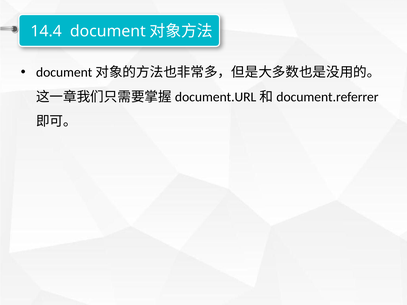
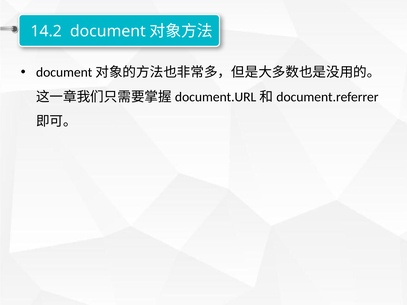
14.4: 14.4 -> 14.2
